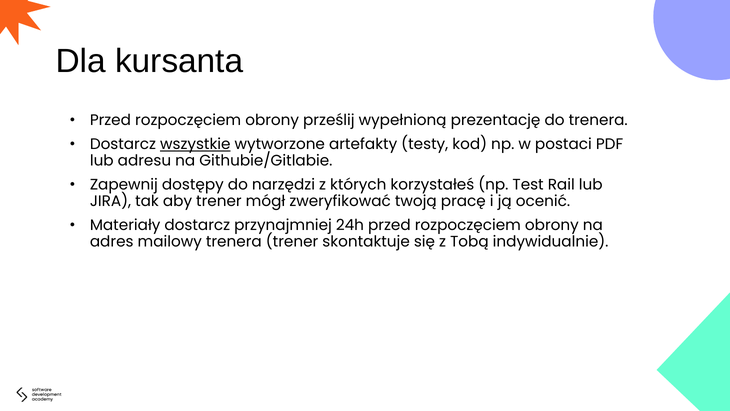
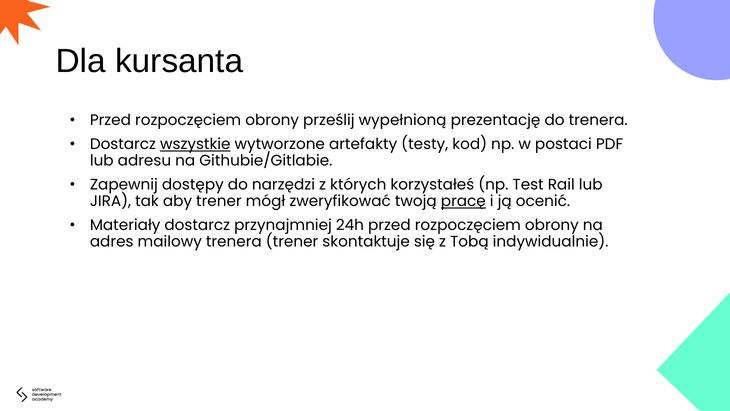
pracę underline: none -> present
